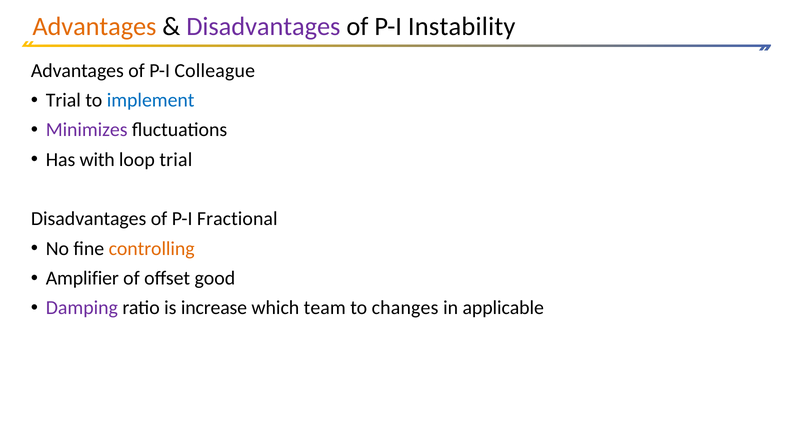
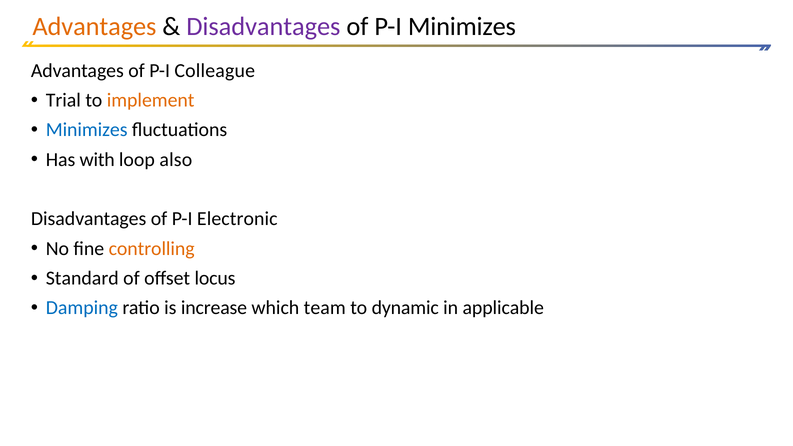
P-I Instability: Instability -> Minimizes
implement colour: blue -> orange
Minimizes at (87, 130) colour: purple -> blue
loop trial: trial -> also
Fractional: Fractional -> Electronic
Amplifier: Amplifier -> Standard
good: good -> locus
Damping colour: purple -> blue
changes: changes -> dynamic
